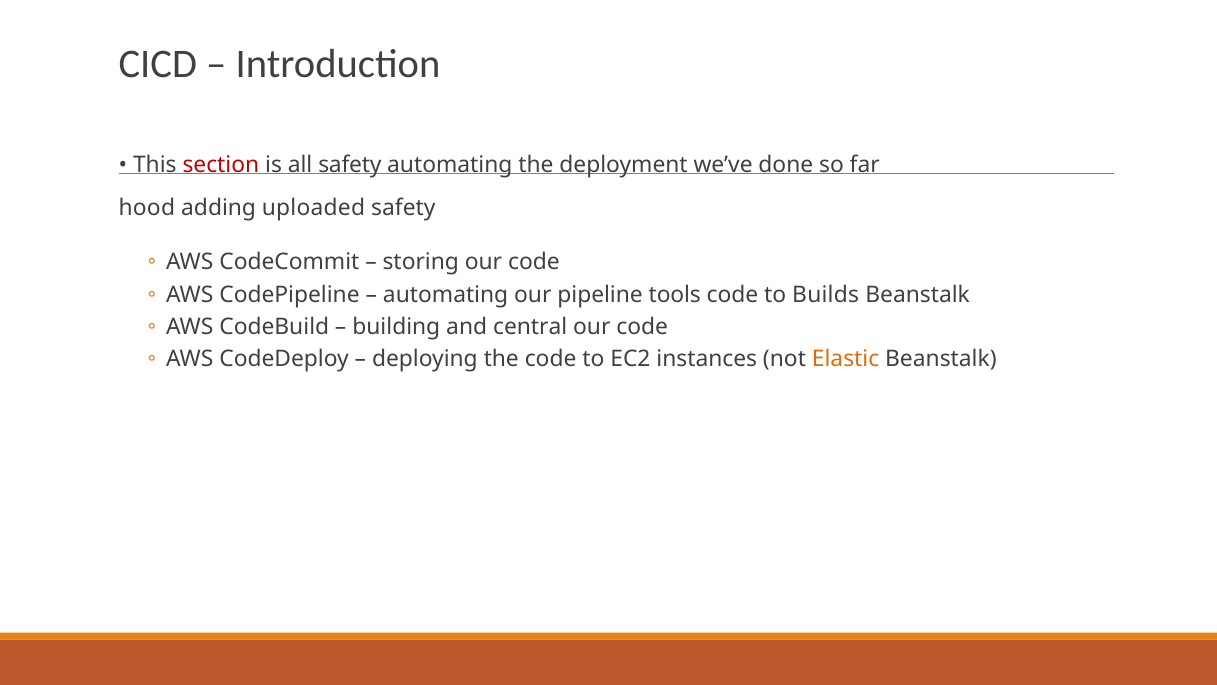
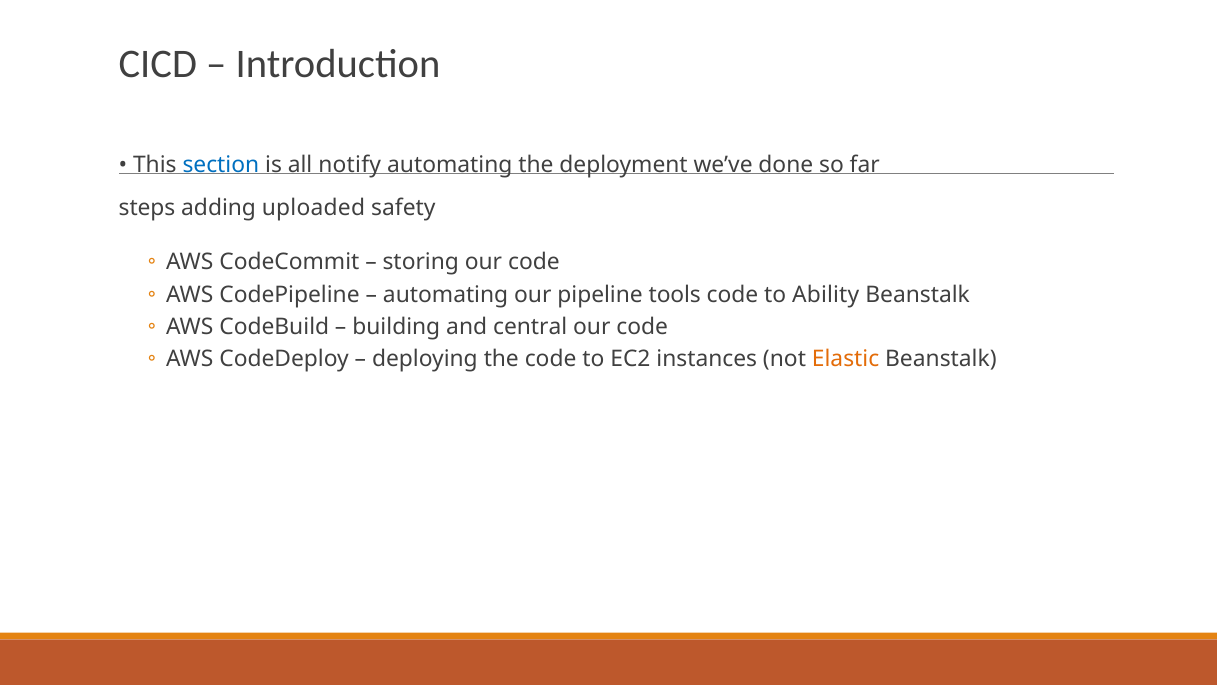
section colour: red -> blue
all safety: safety -> notify
hood: hood -> steps
Builds: Builds -> Ability
